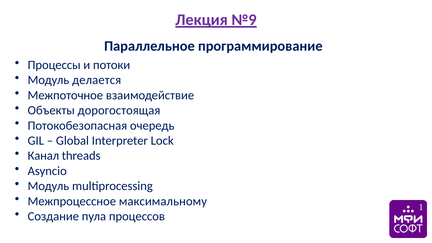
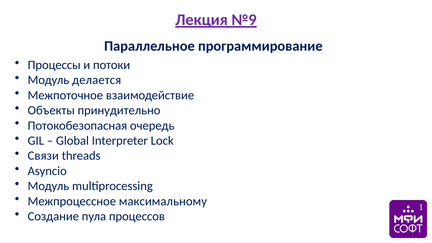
дорогостоящая: дорогостоящая -> принудительно
Канал: Канал -> Связи
